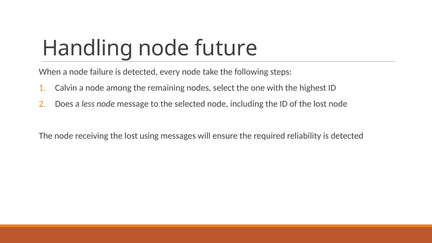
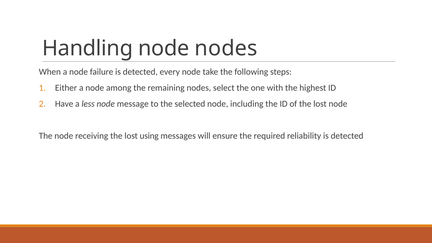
node future: future -> nodes
Calvin: Calvin -> Either
Does: Does -> Have
